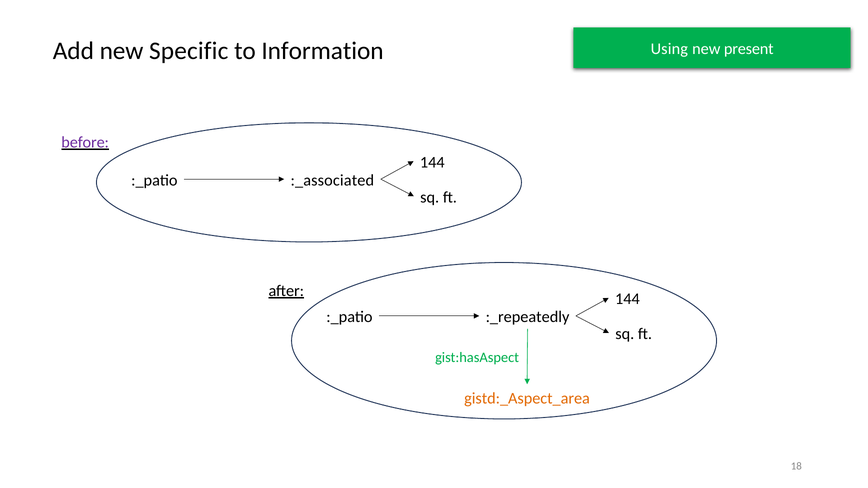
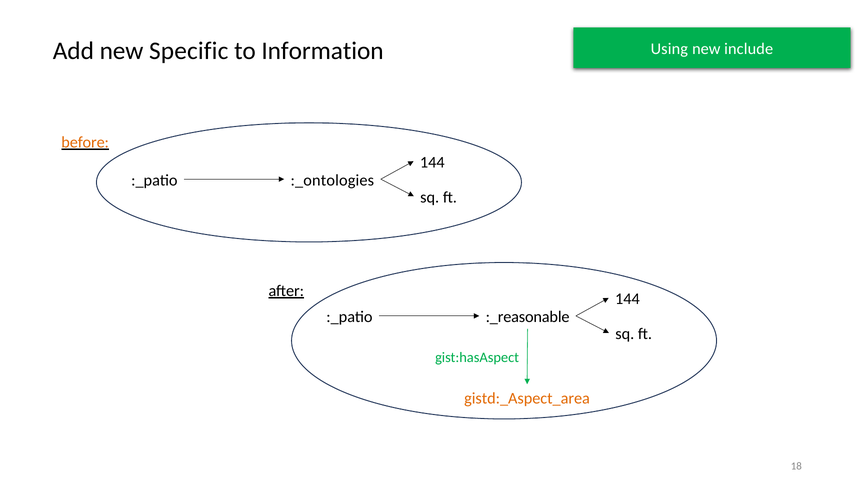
present: present -> include
before colour: purple -> orange
:_associated: :_associated -> :_ontologies
:_repeatedly: :_repeatedly -> :_reasonable
